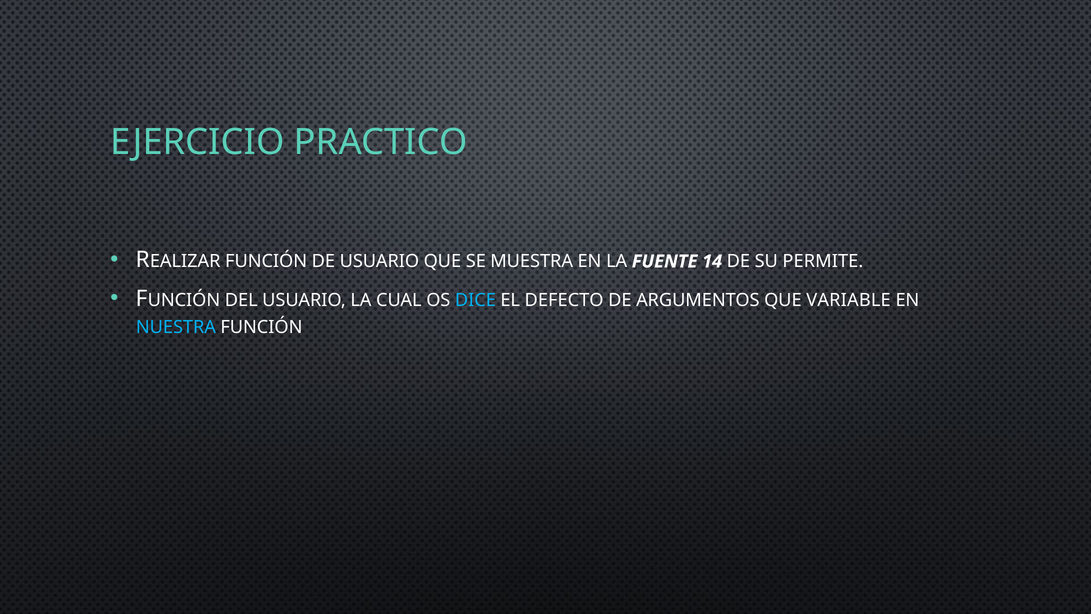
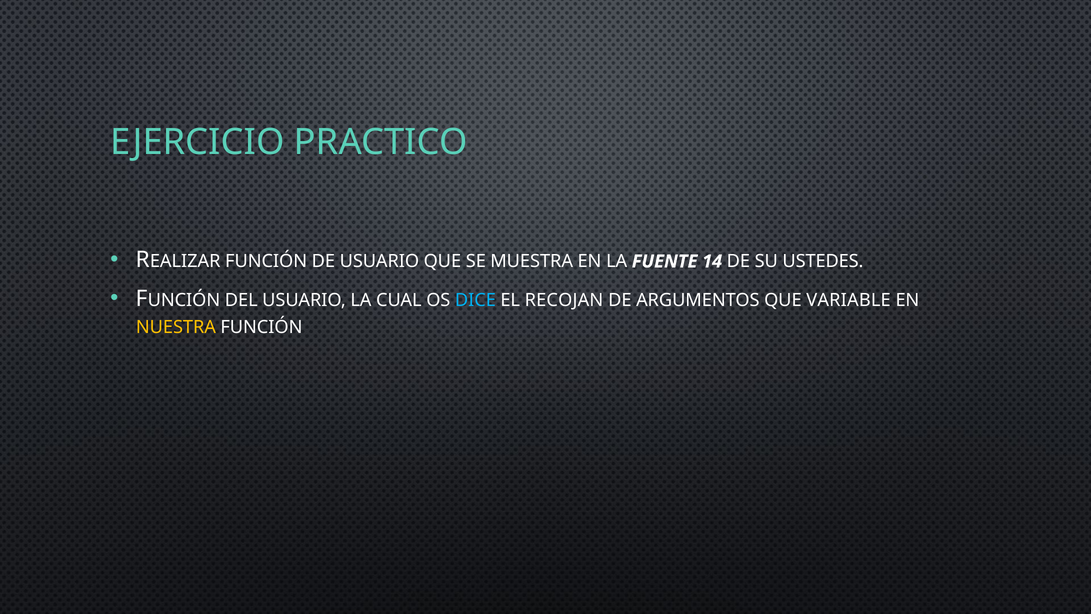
PERMITE: PERMITE -> USTEDES
DEFECTO: DEFECTO -> RECOJAN
NUESTRA colour: light blue -> yellow
